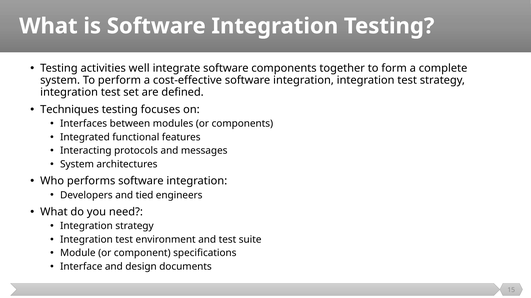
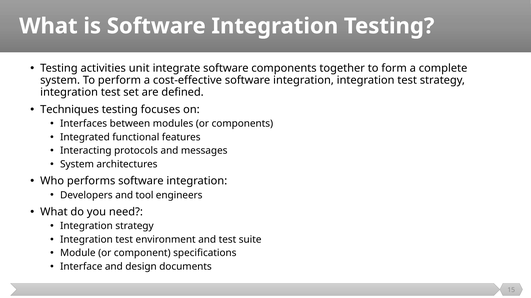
well: well -> unit
tied: tied -> tool
